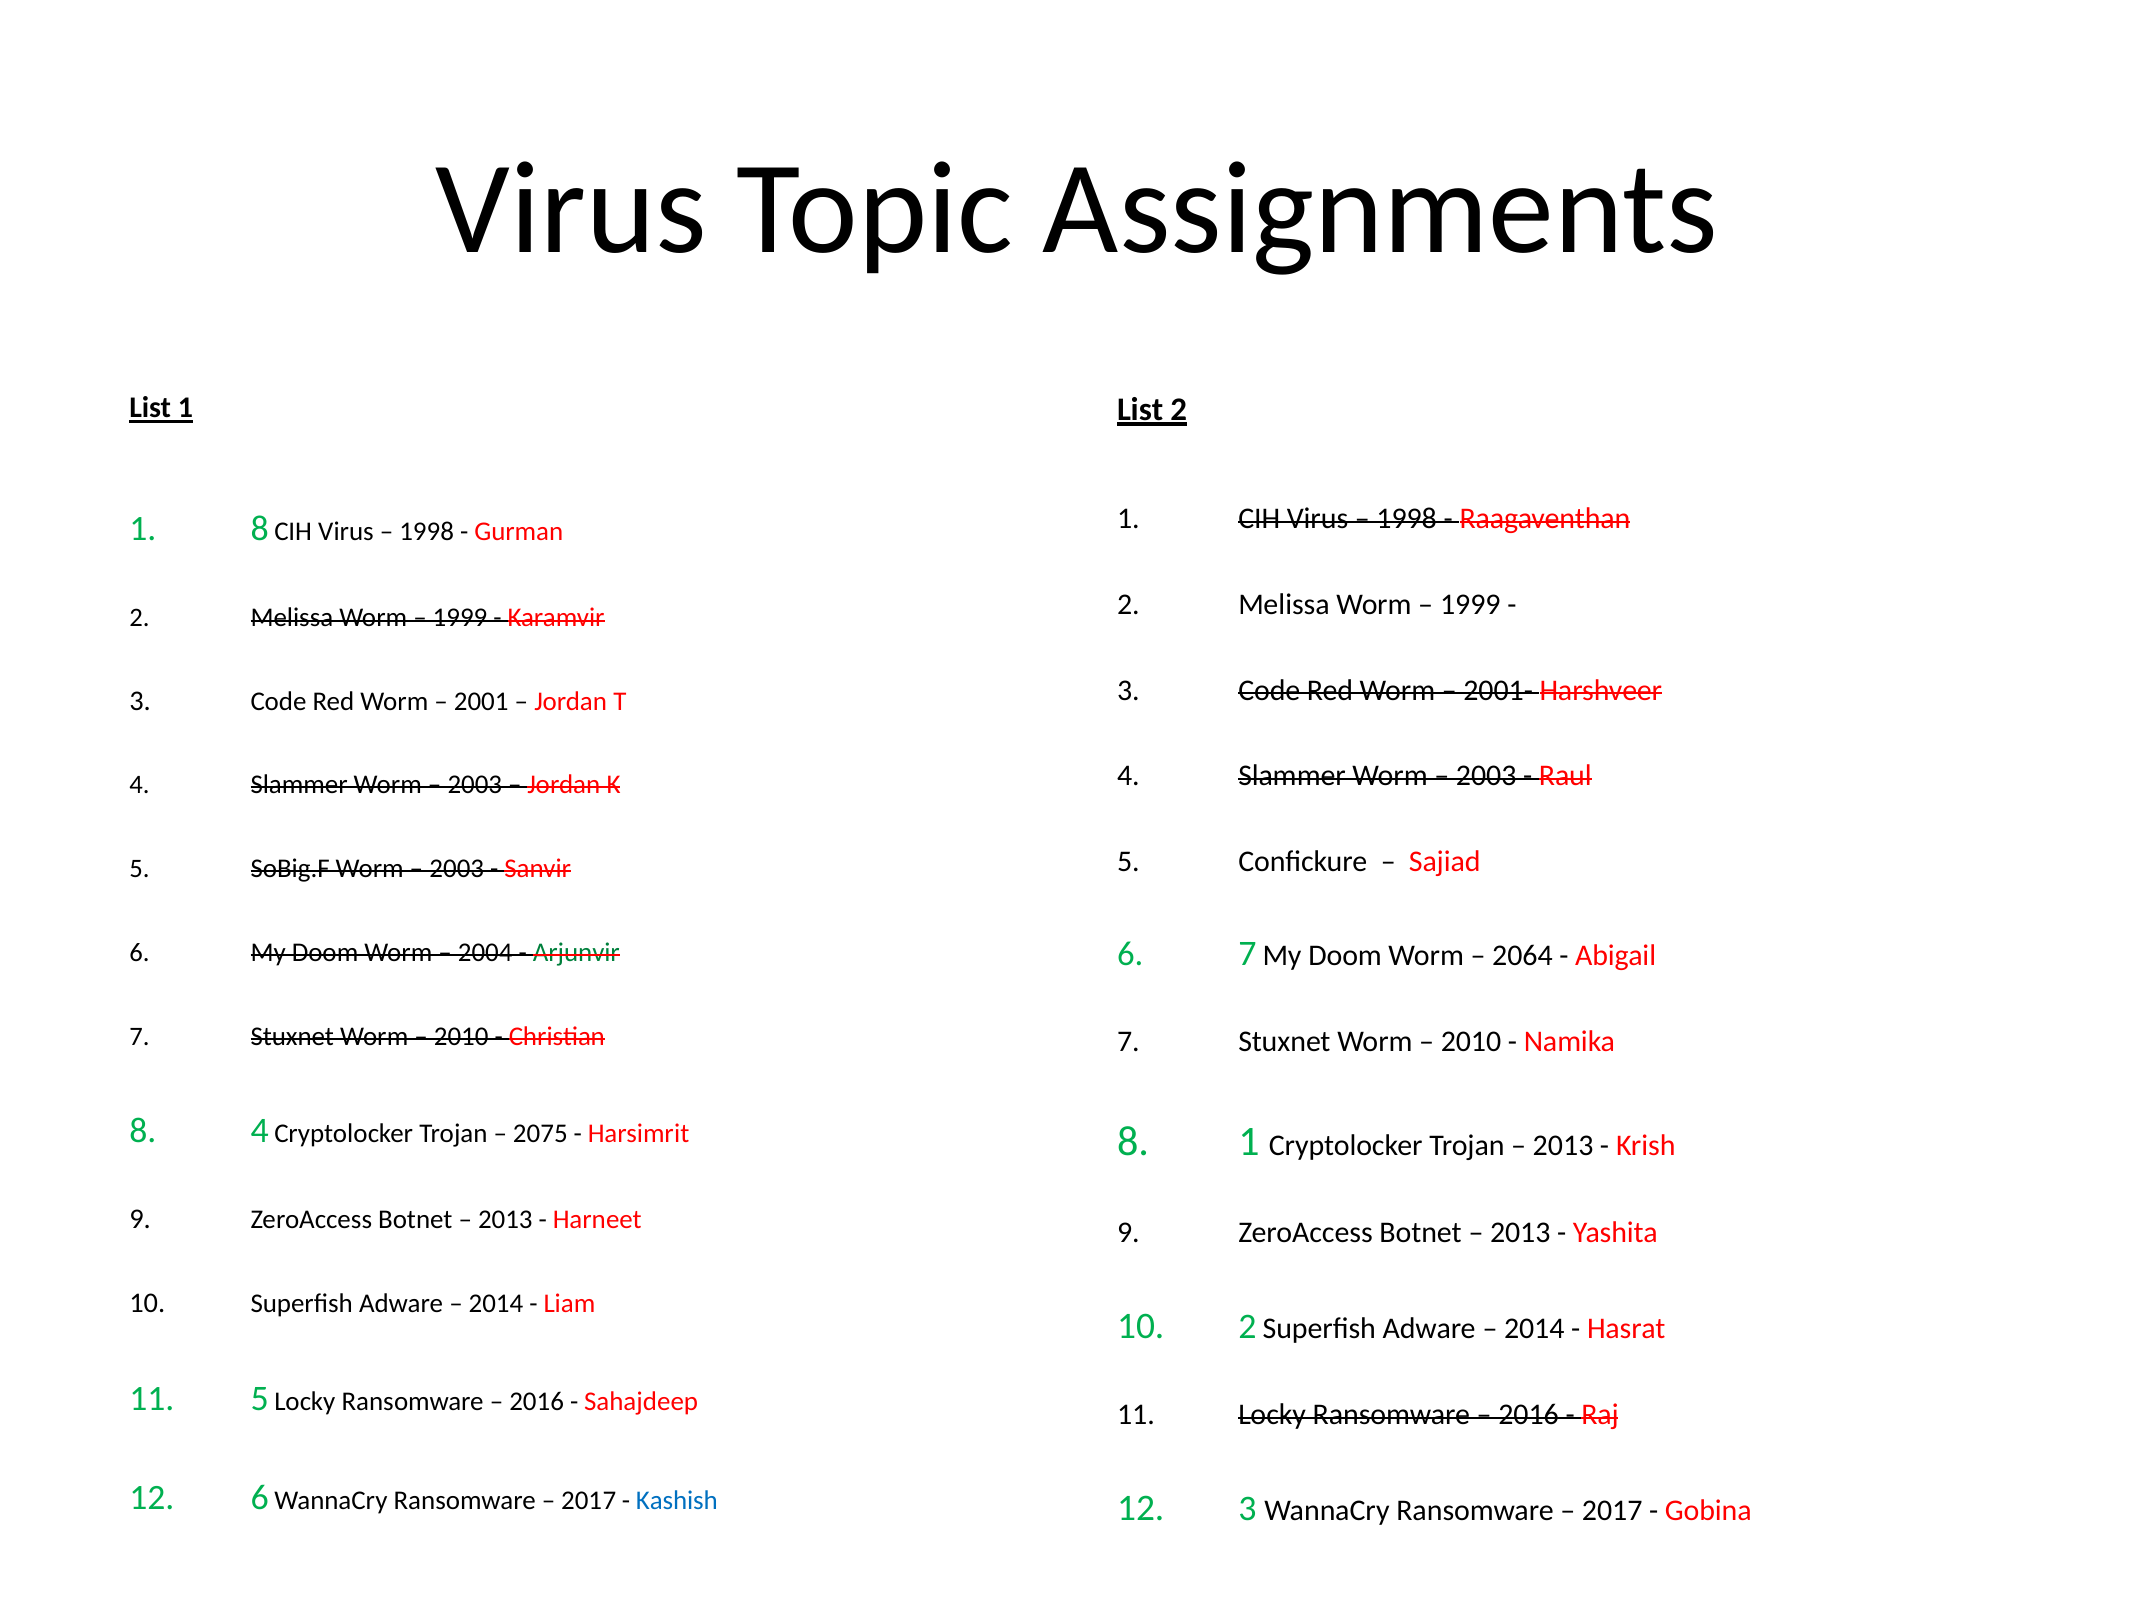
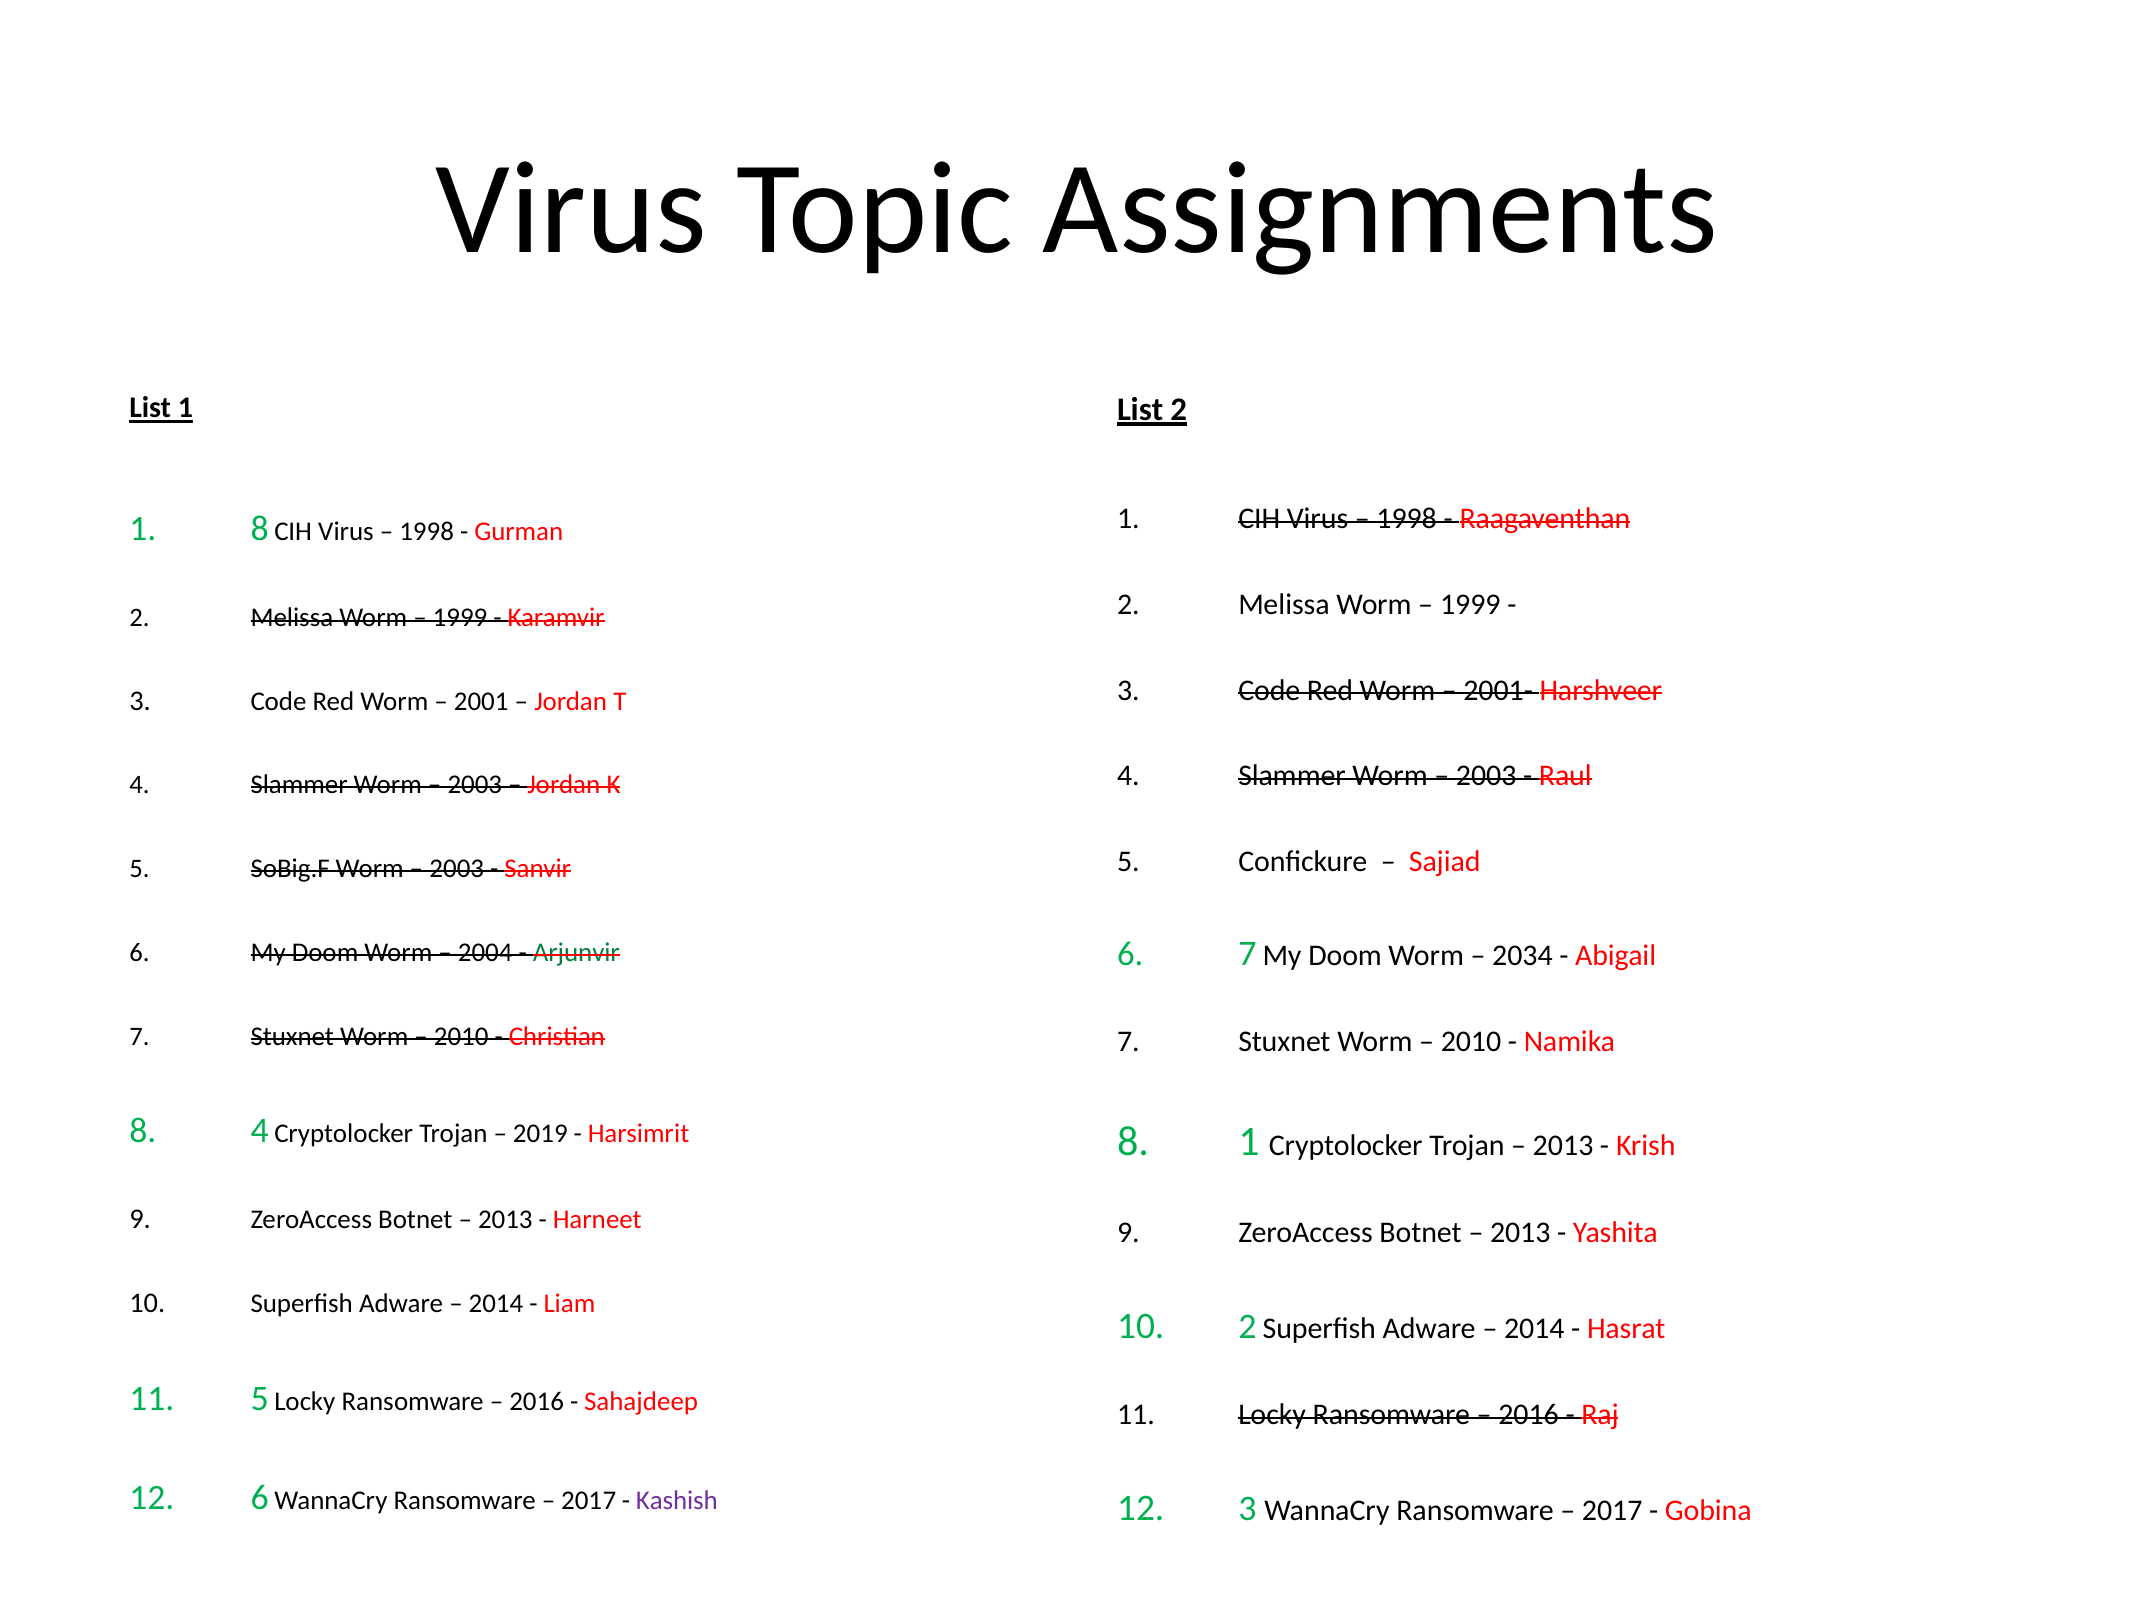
2064: 2064 -> 2034
2075: 2075 -> 2019
Kashish colour: blue -> purple
